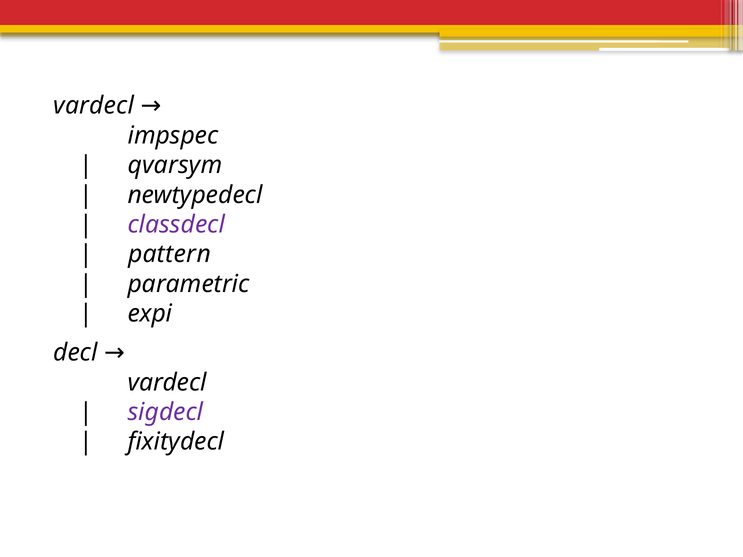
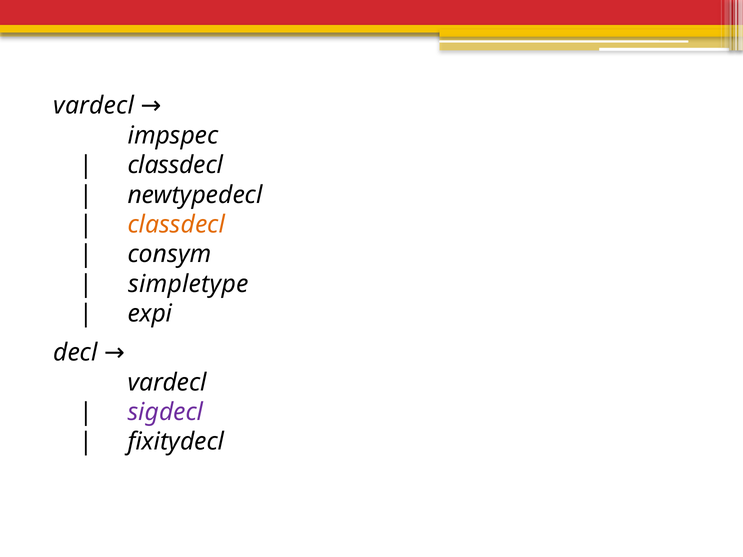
qvarsym at (175, 165): qvarsym -> classdecl
classdecl at (176, 225) colour: purple -> orange
pattern: pattern -> consym
parametric: parametric -> simpletype
